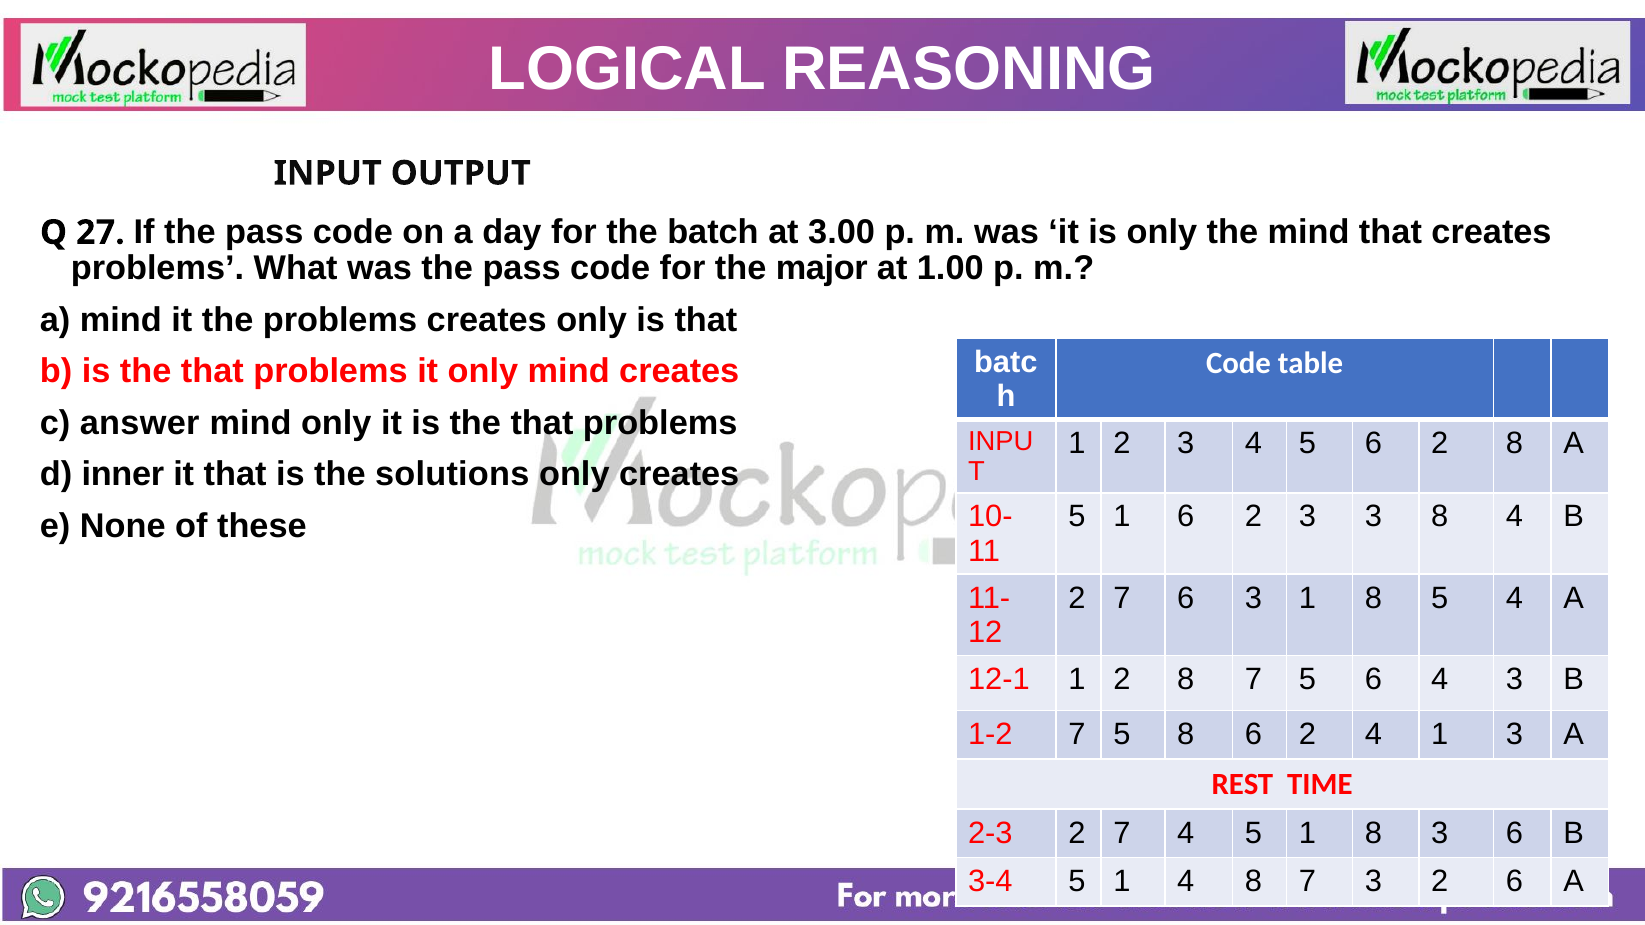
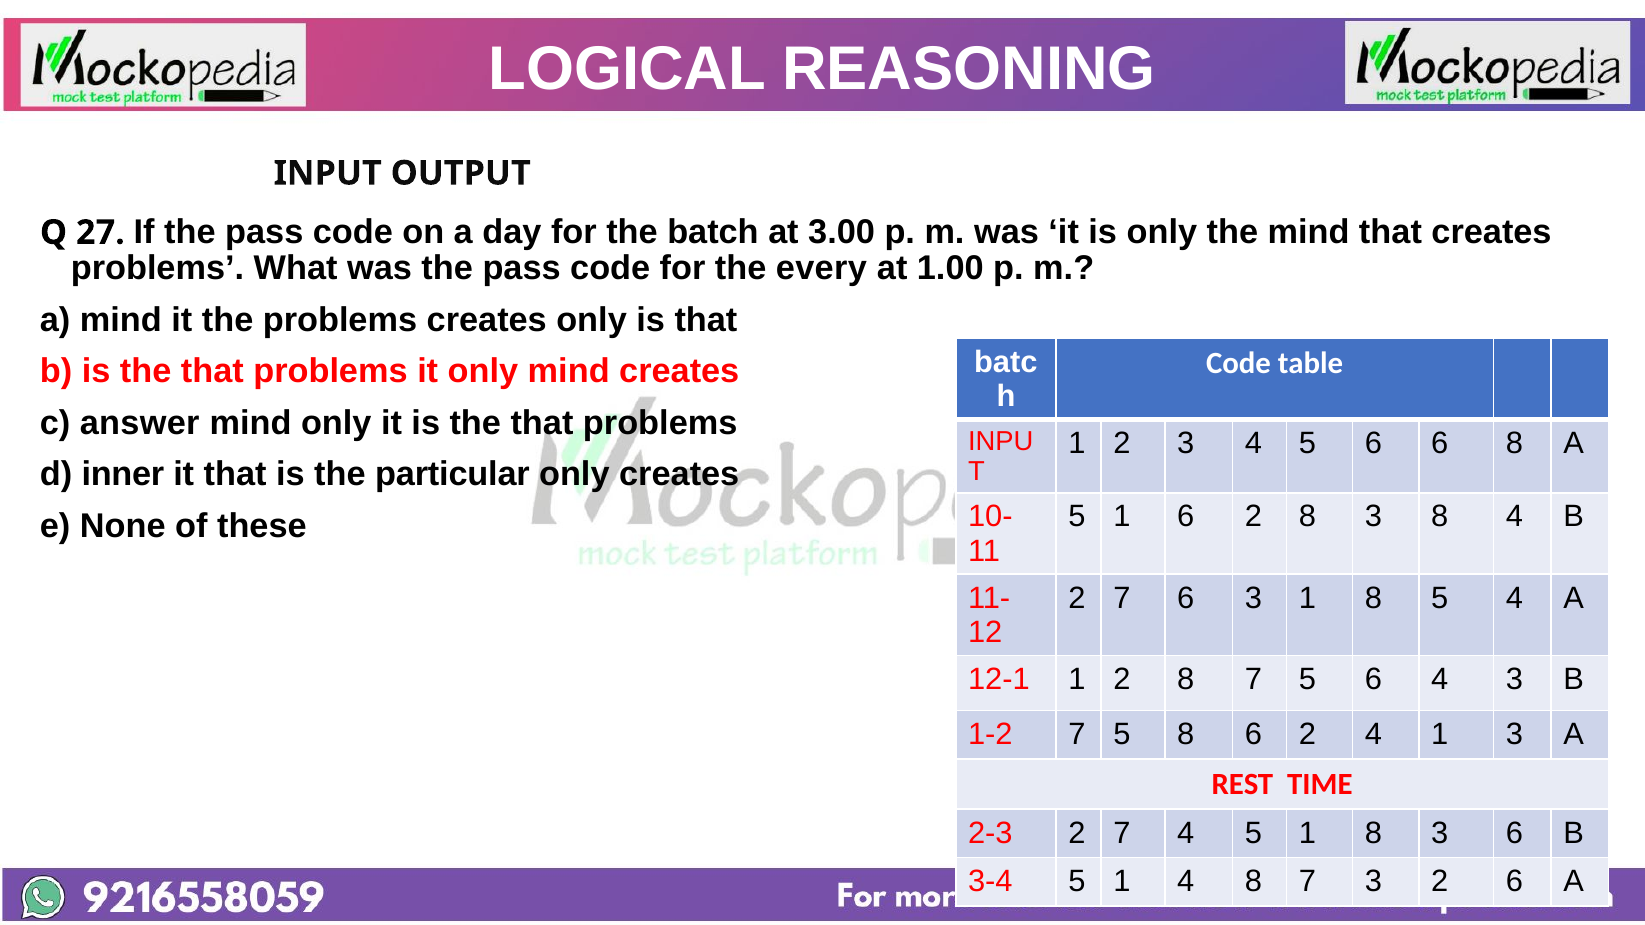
major: major -> every
5 6 2: 2 -> 6
solutions: solutions -> particular
6 2 3: 3 -> 8
